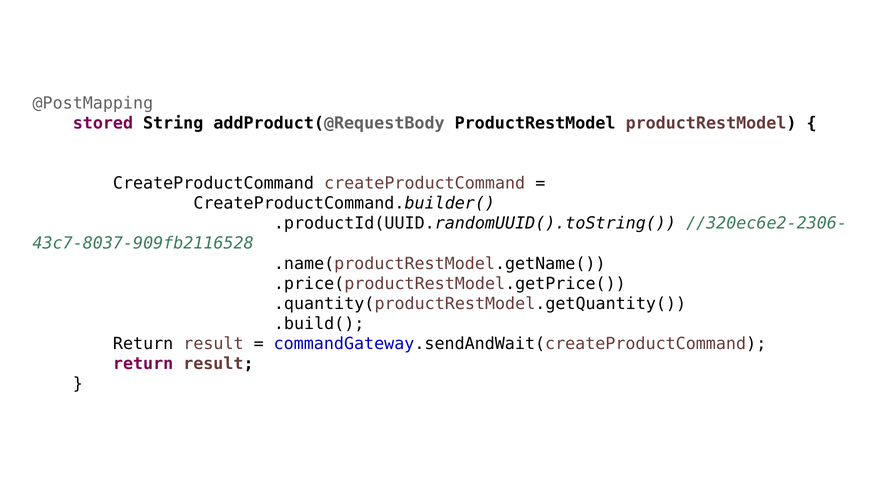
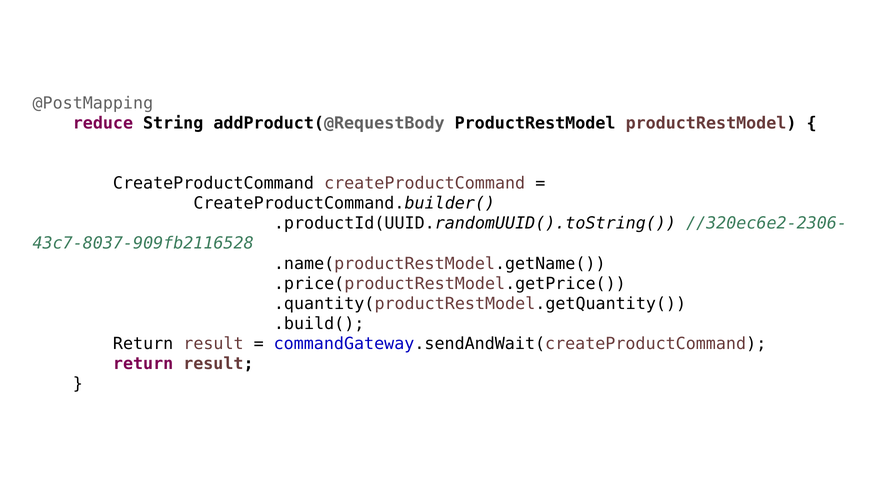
stored: stored -> reduce
